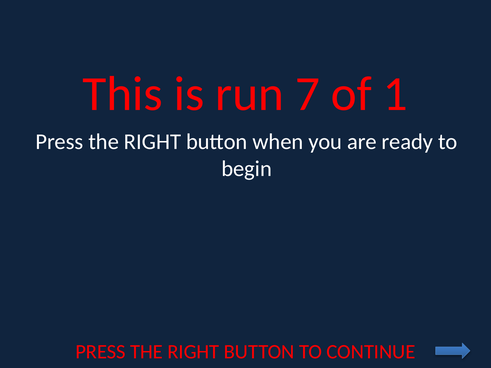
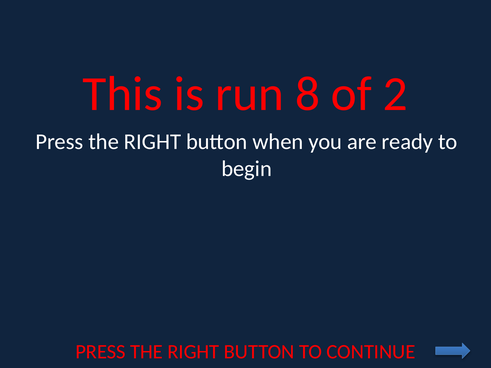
7: 7 -> 8
1: 1 -> 2
